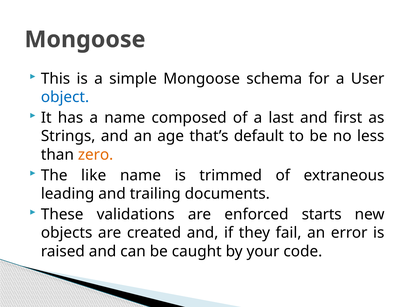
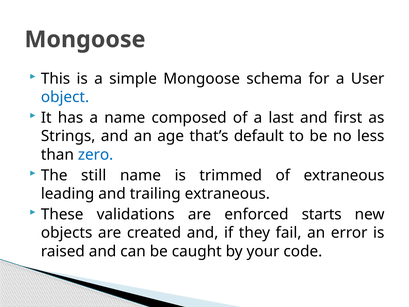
zero colour: orange -> blue
like: like -> still
trailing documents: documents -> extraneous
